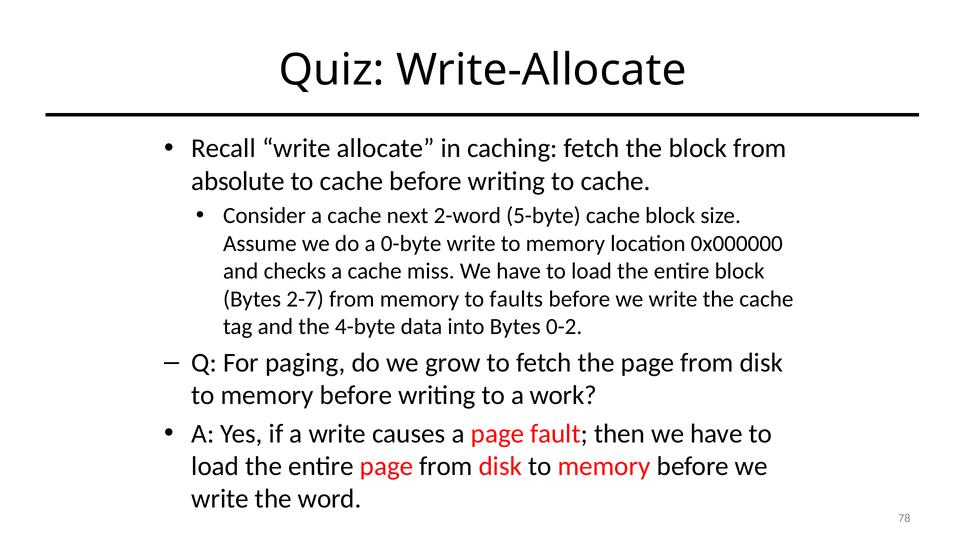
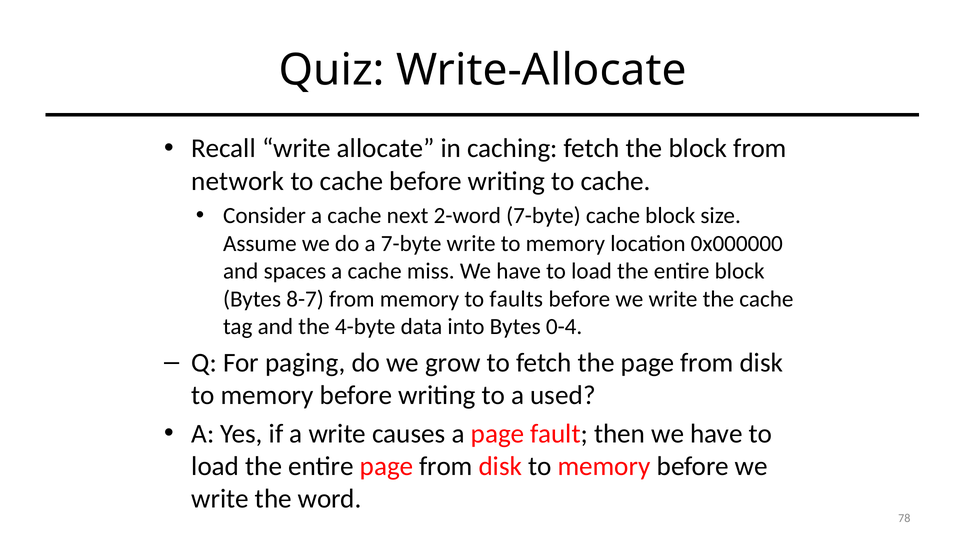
absolute: absolute -> network
2-word 5-byte: 5-byte -> 7-byte
a 0-byte: 0-byte -> 7-byte
checks: checks -> spaces
2-7: 2-7 -> 8-7
0-2: 0-2 -> 0-4
work: work -> used
